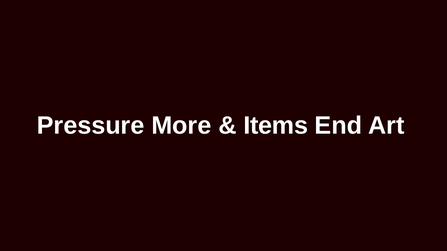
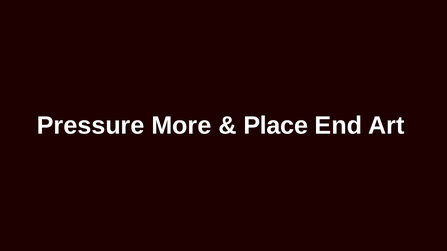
Items: Items -> Place
